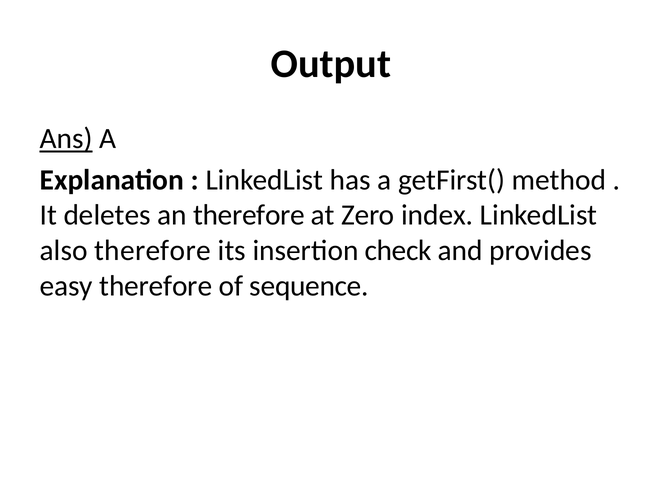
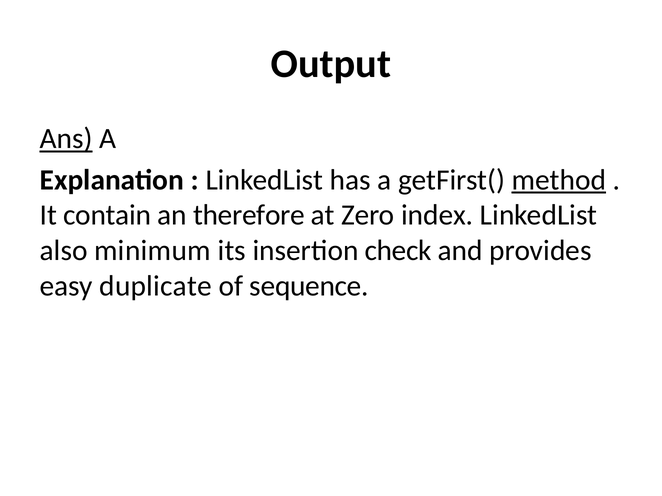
method underline: none -> present
deletes: deletes -> contain
also therefore: therefore -> minimum
easy therefore: therefore -> duplicate
